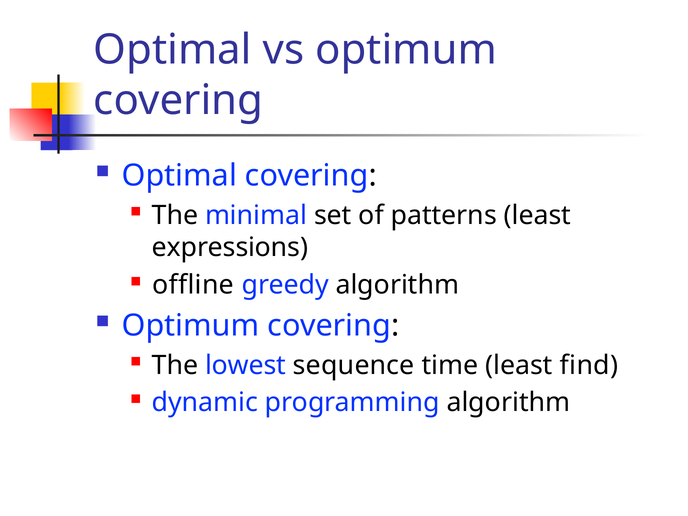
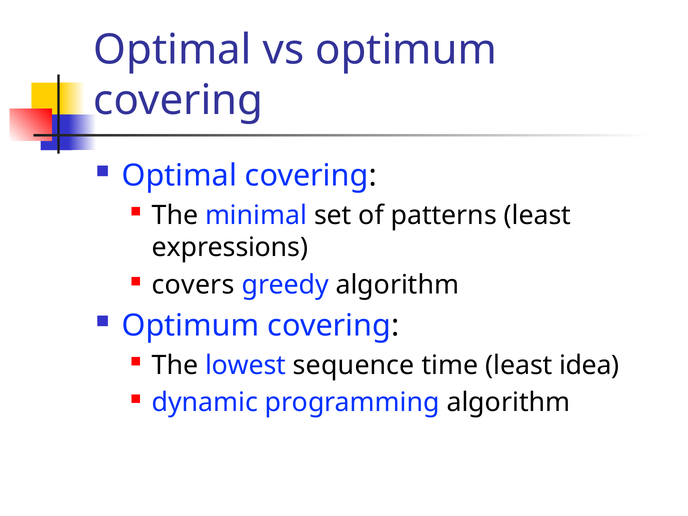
offline: offline -> covers
find: find -> idea
